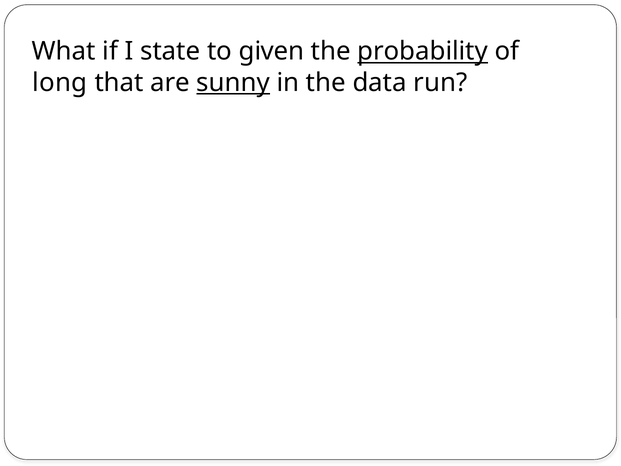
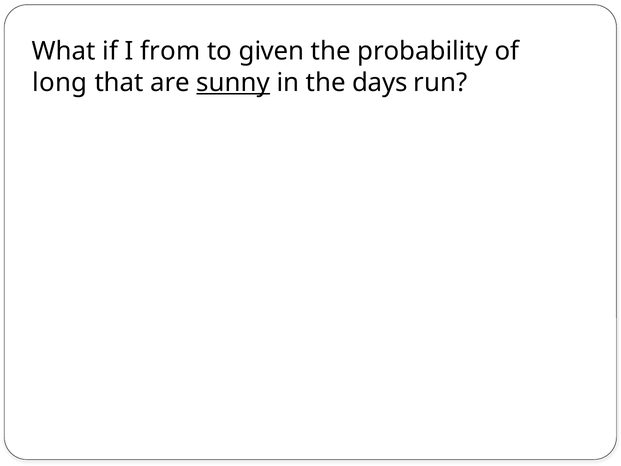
state: state -> from
probability underline: present -> none
data: data -> days
